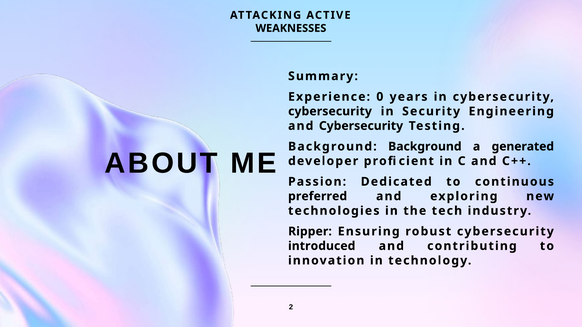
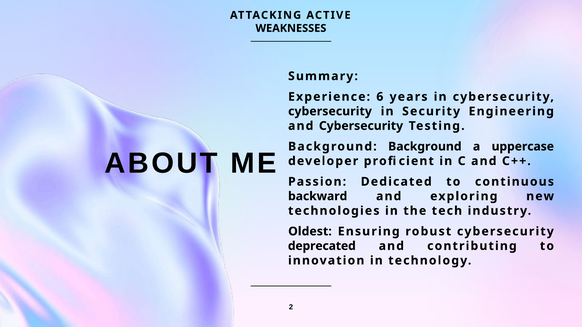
0: 0 -> 6
generated: generated -> uppercase
preferred: preferred -> backward
Ripper: Ripper -> Oldest
introduced: introduced -> deprecated
